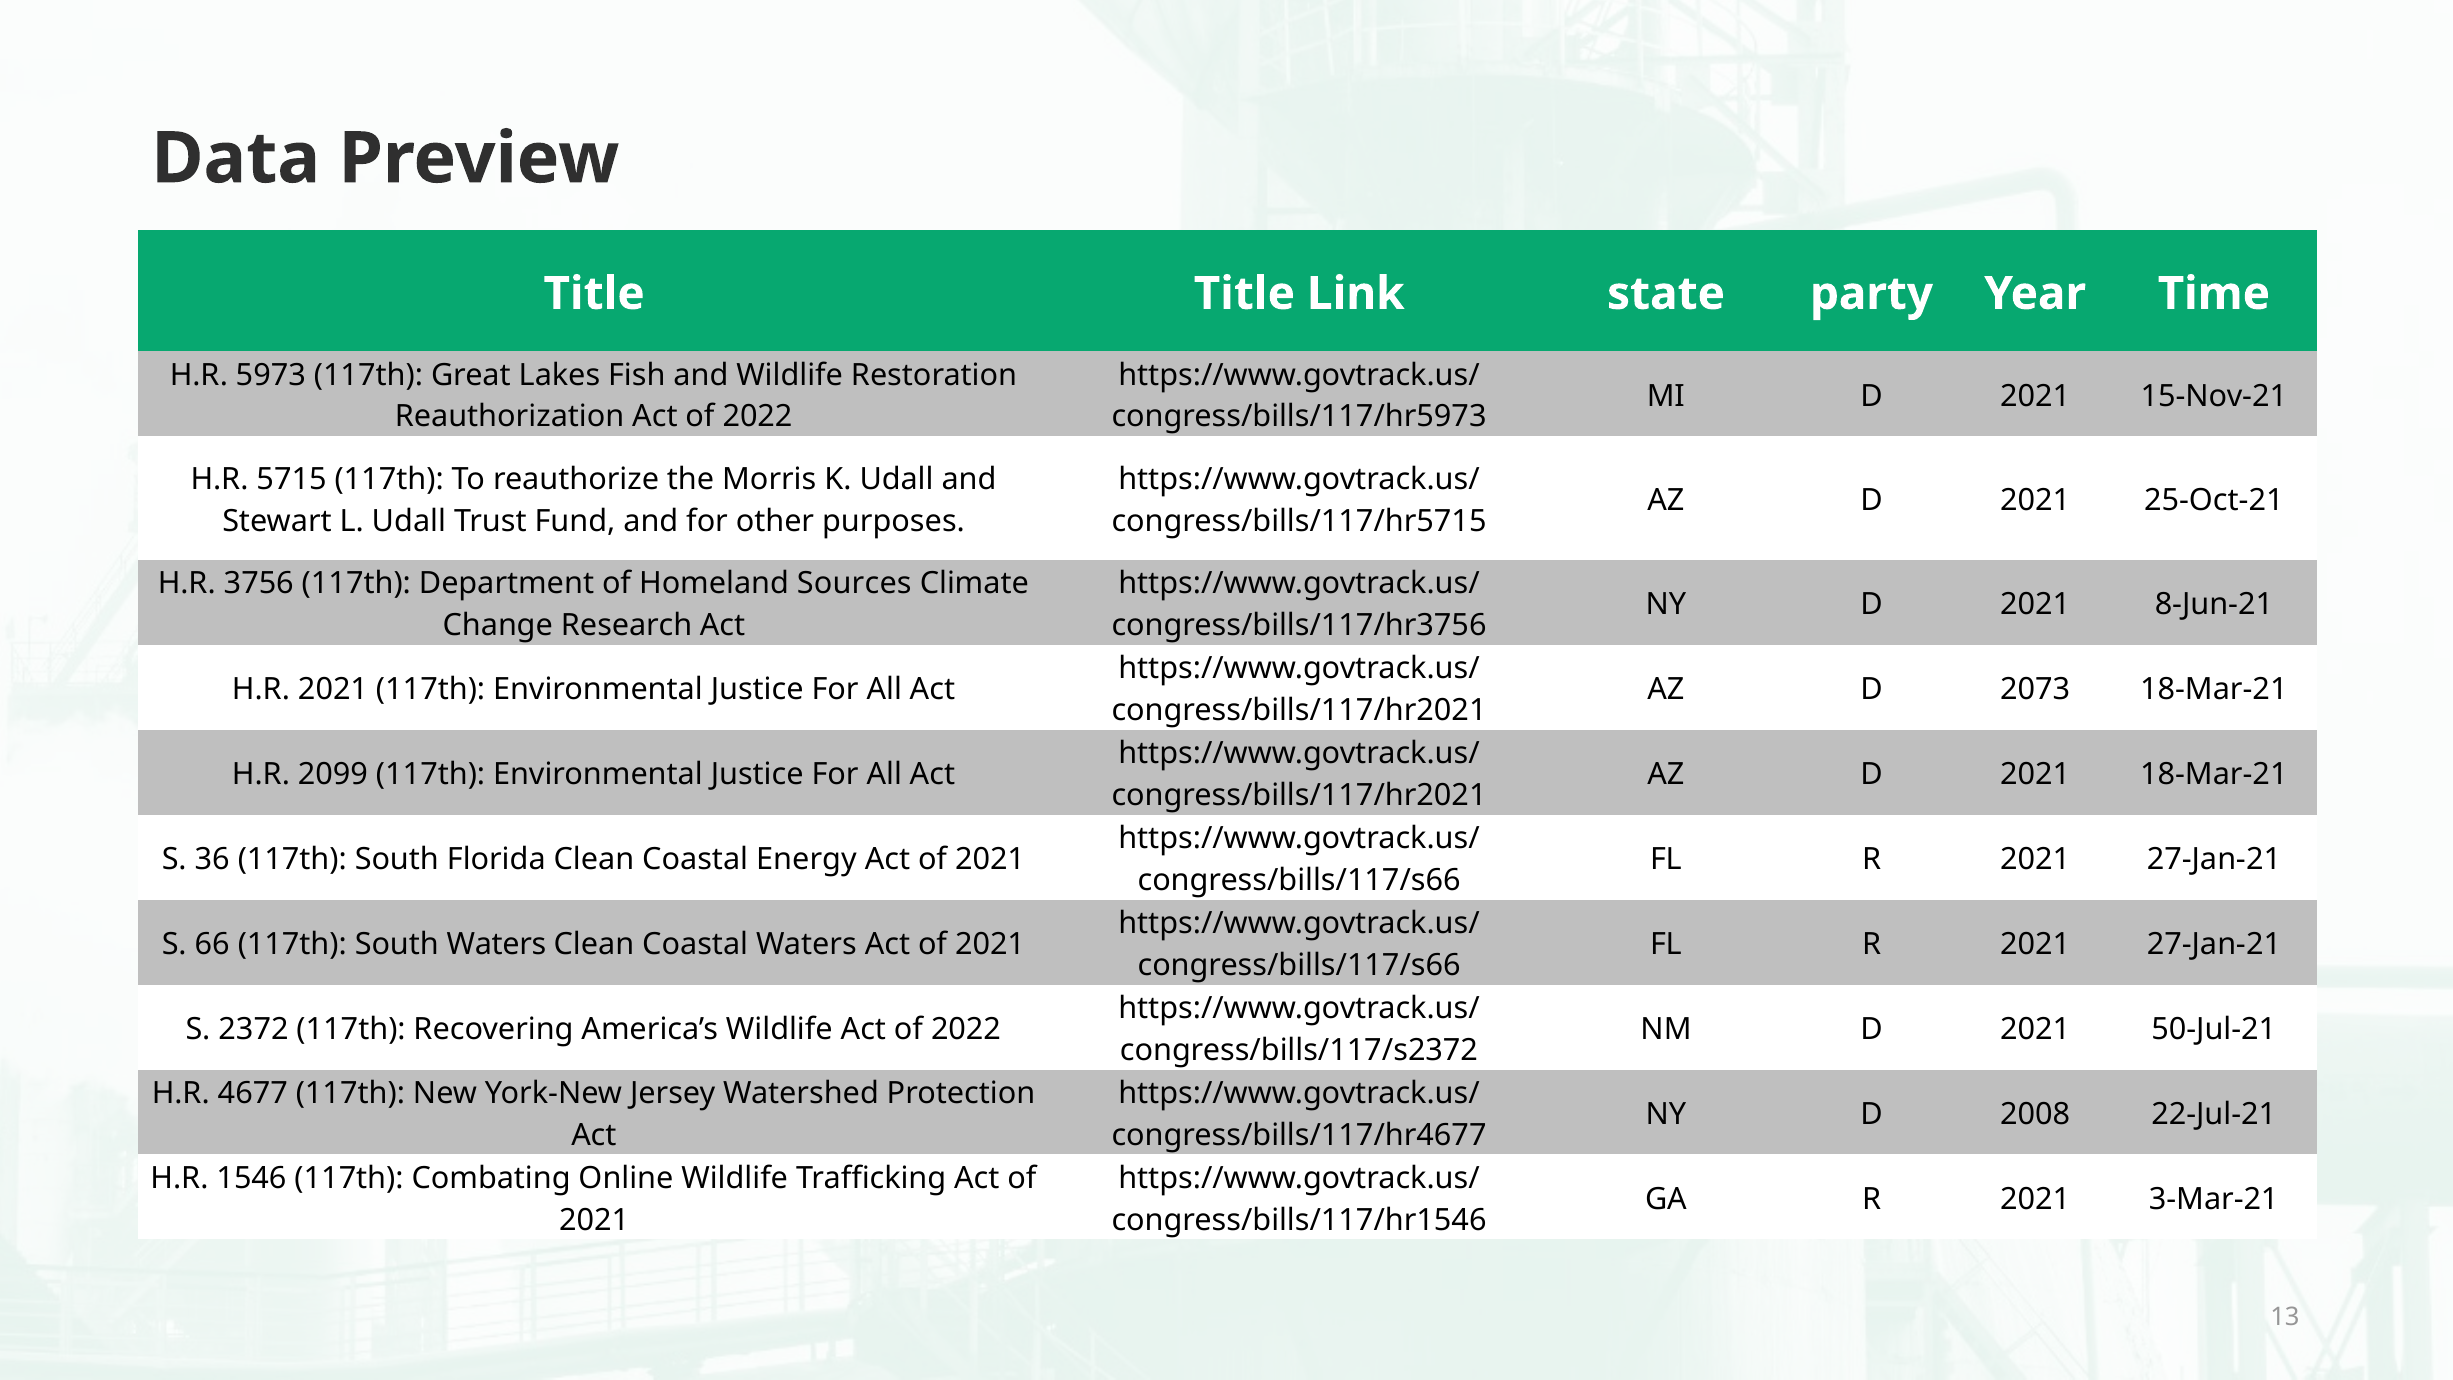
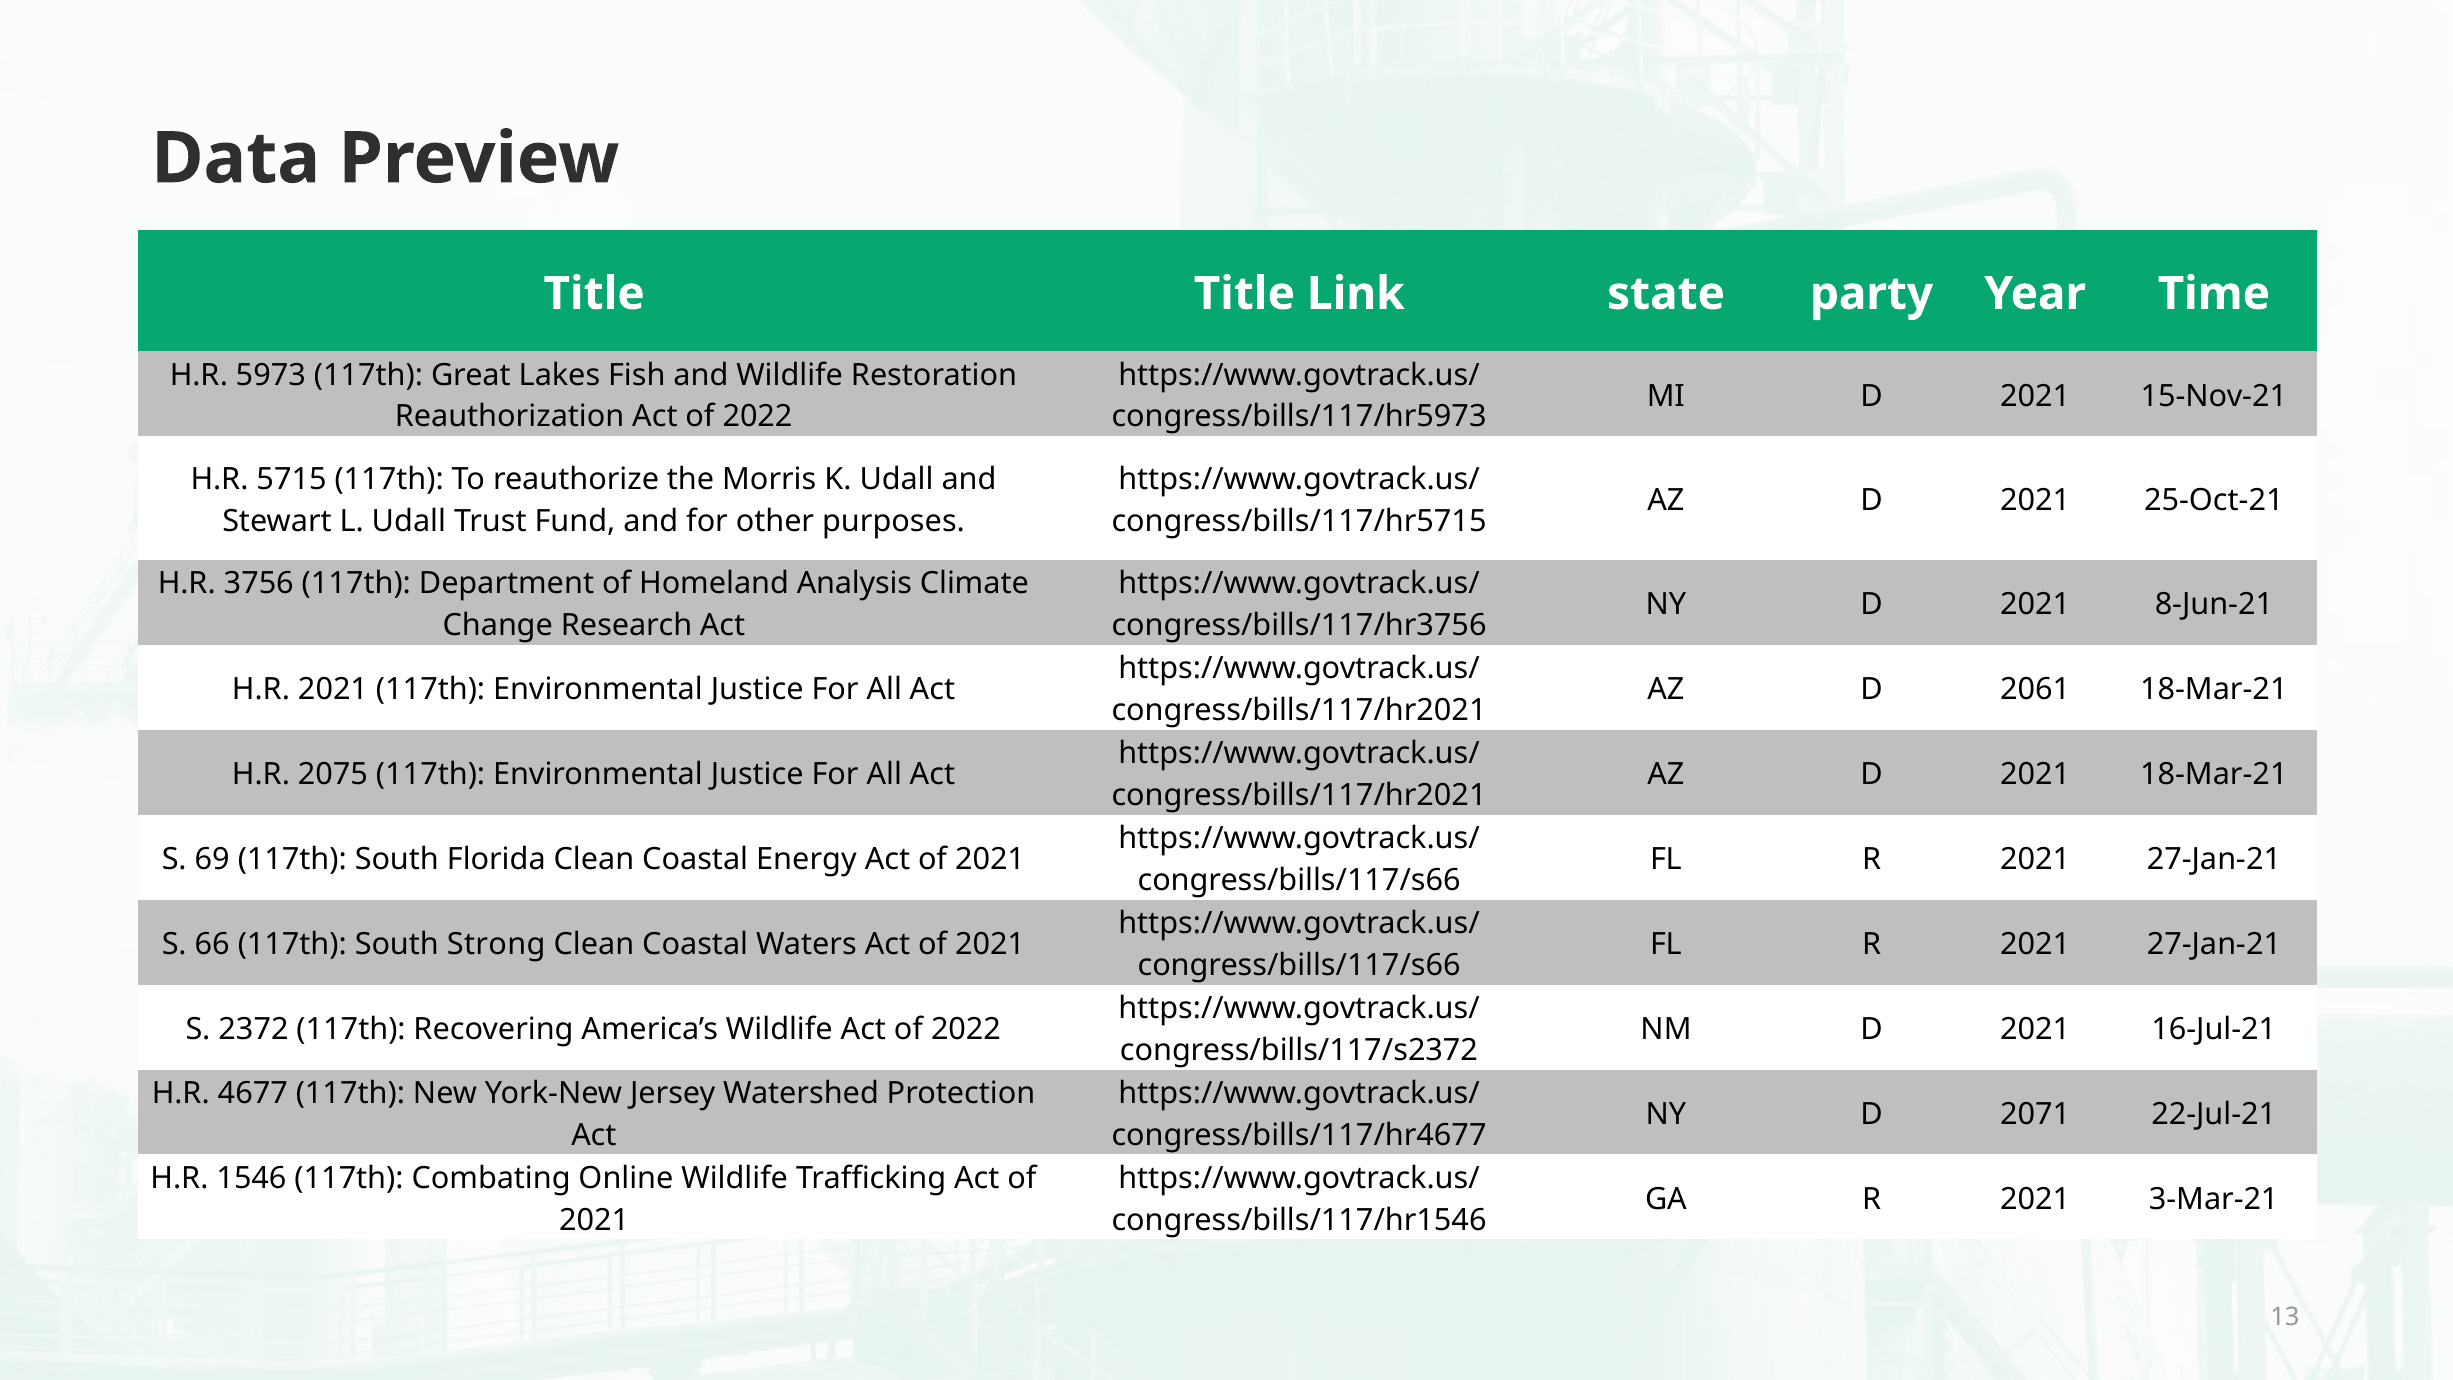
Sources: Sources -> Analysis
2073: 2073 -> 2061
2099: 2099 -> 2075
36: 36 -> 69
South Waters: Waters -> Strong
50-Jul-21: 50-Jul-21 -> 16-Jul-21
2008: 2008 -> 2071
